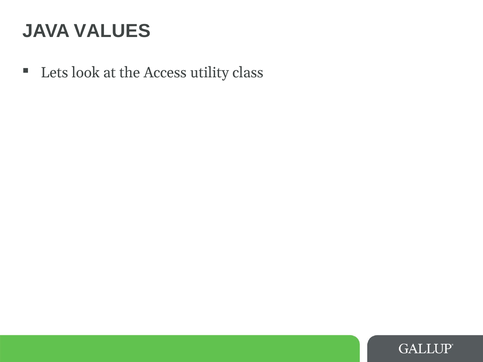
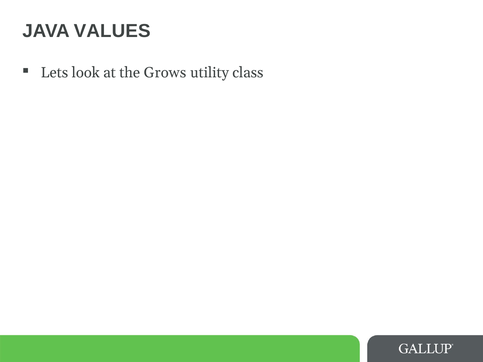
Access: Access -> Grows
